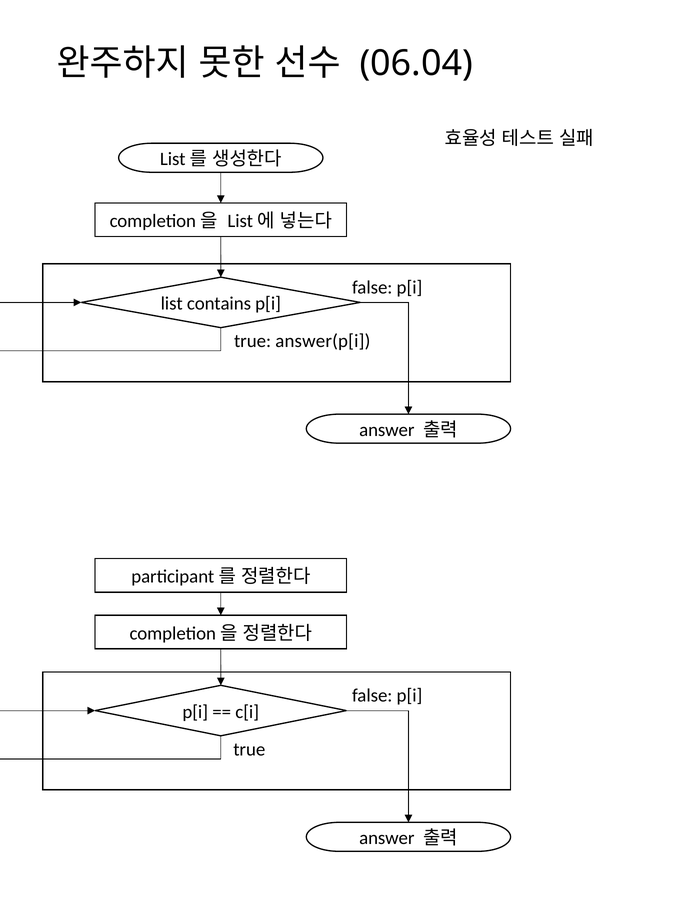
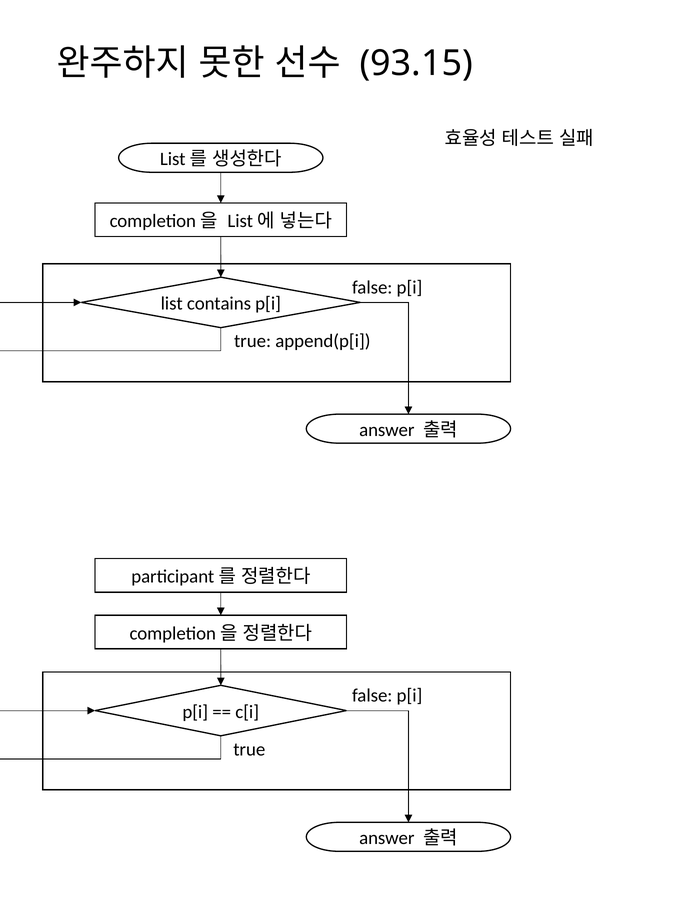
06.04: 06.04 -> 93.15
answer(p[i: answer(p[i -> append(p[i
